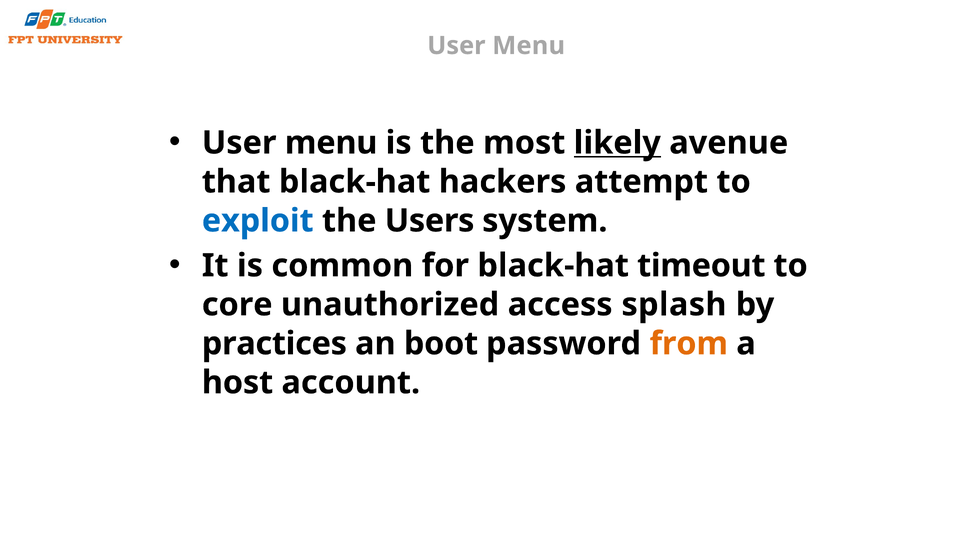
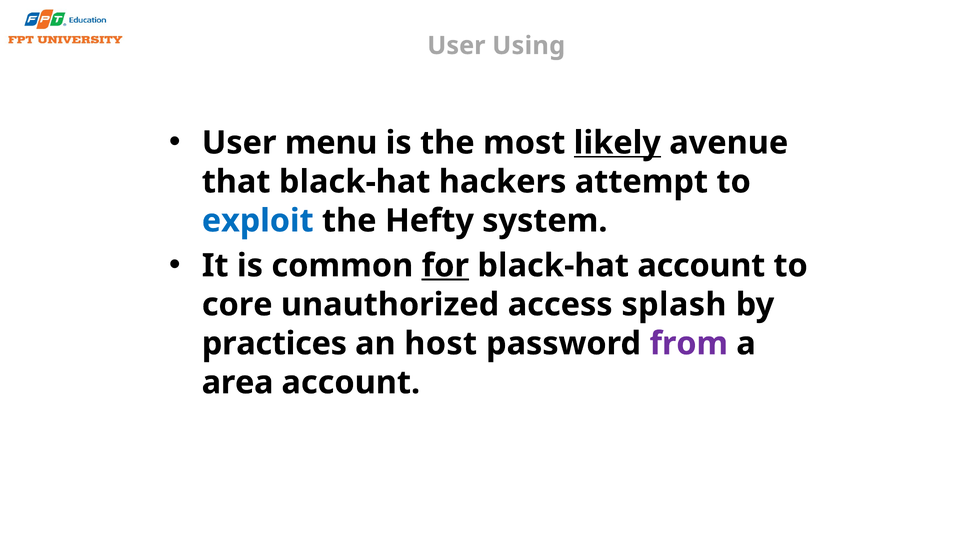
Menu at (529, 46): Menu -> Using
Users: Users -> Hefty
for underline: none -> present
black-hat timeout: timeout -> account
boot: boot -> host
from colour: orange -> purple
host: host -> area
